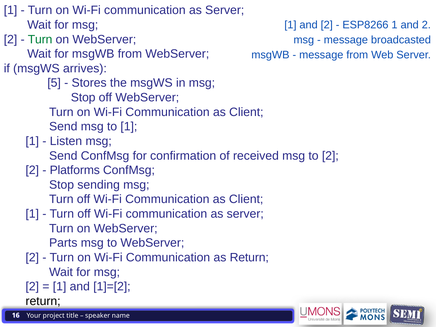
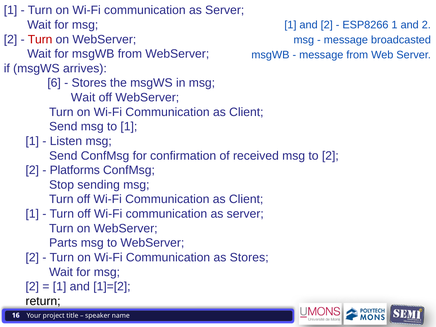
Turn at (40, 39) colour: green -> red
5: 5 -> 6
Stop at (83, 98): Stop -> Wait
as Return: Return -> Stores
